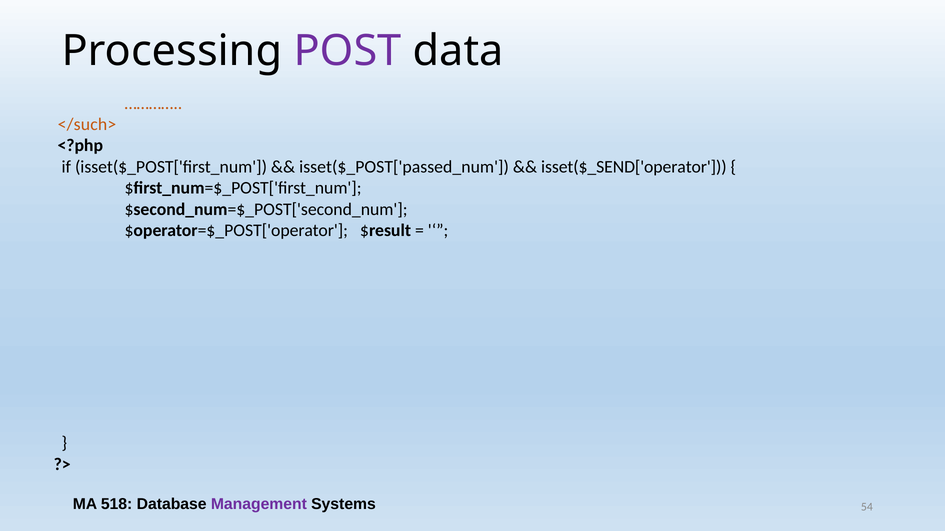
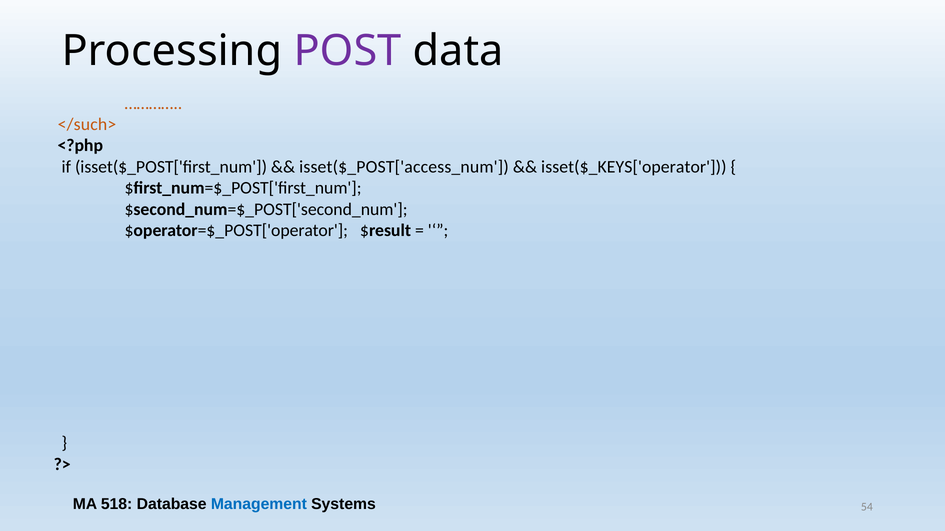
isset($_POST['passed_num: isset($_POST['passed_num -> isset($_POST['access_num
isset($_SEND['operator: isset($_SEND['operator -> isset($_KEYS['operator
Management colour: purple -> blue
